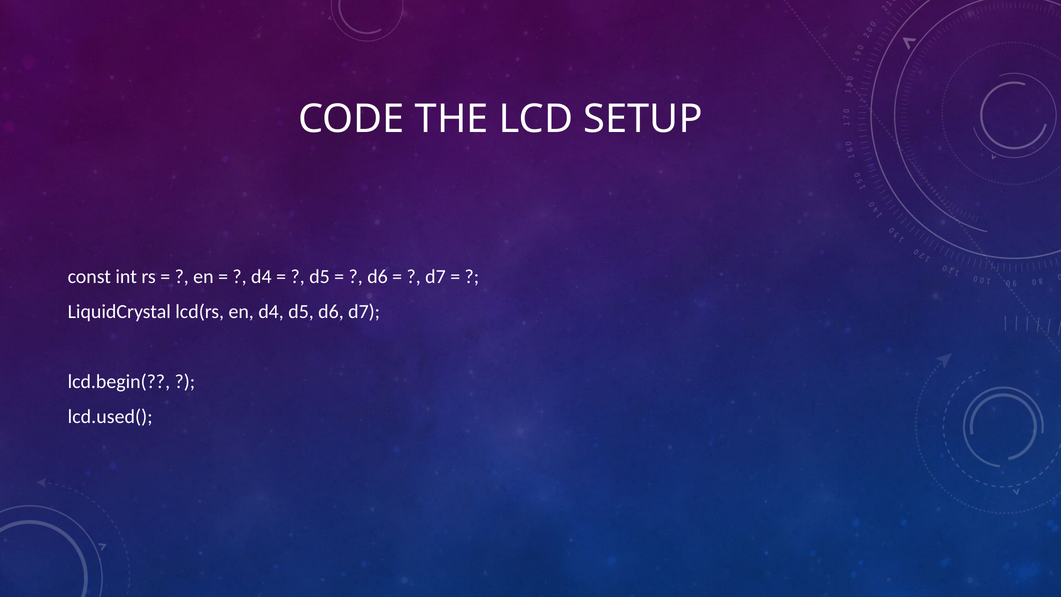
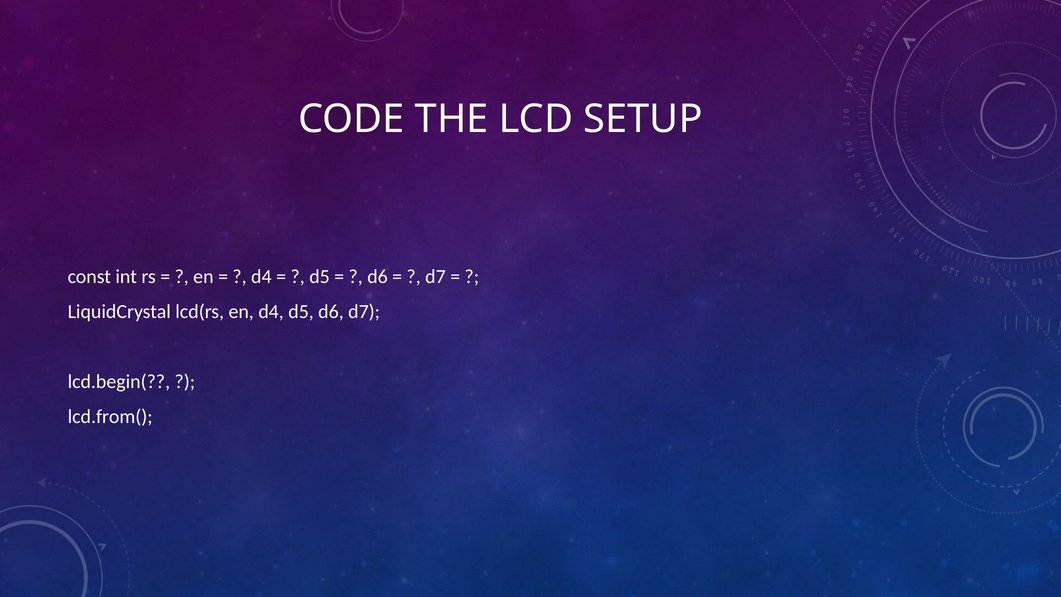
lcd.used(: lcd.used( -> lcd.from(
